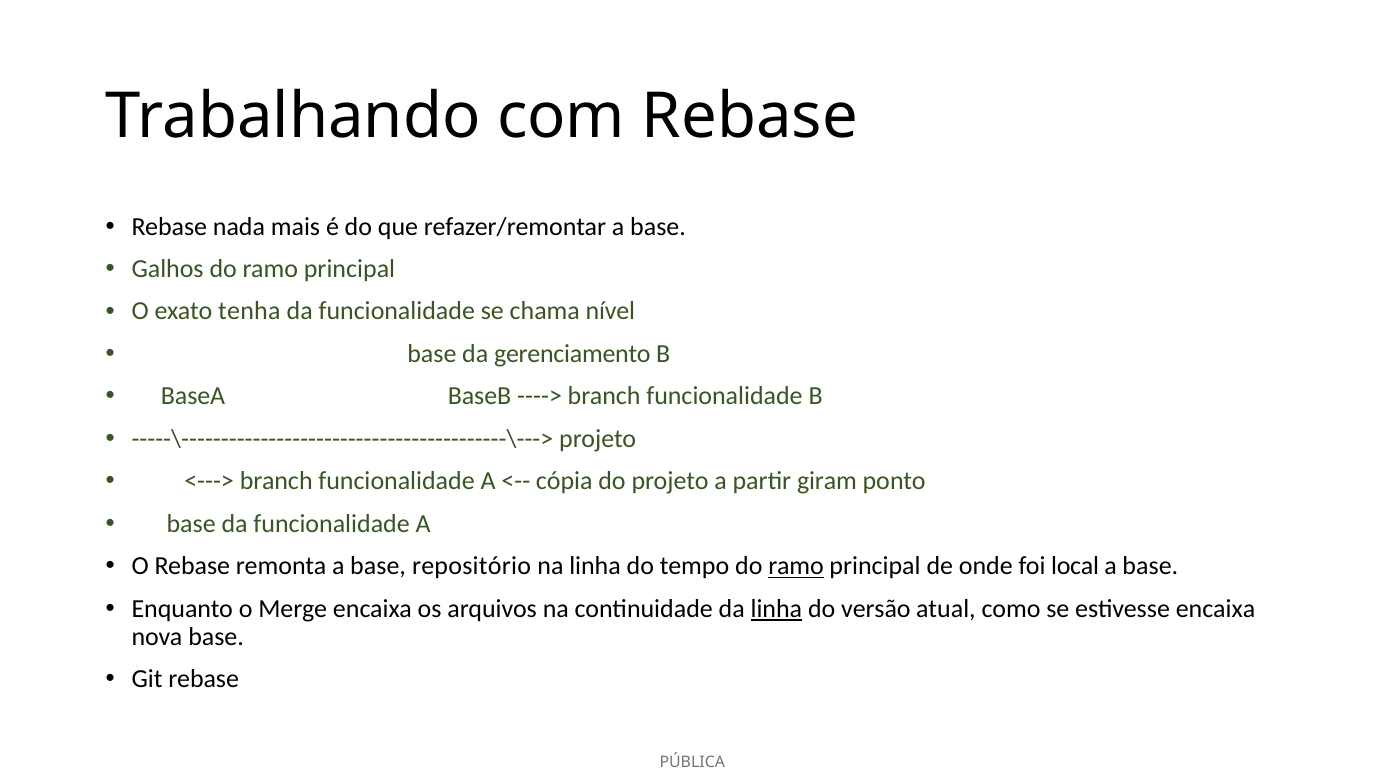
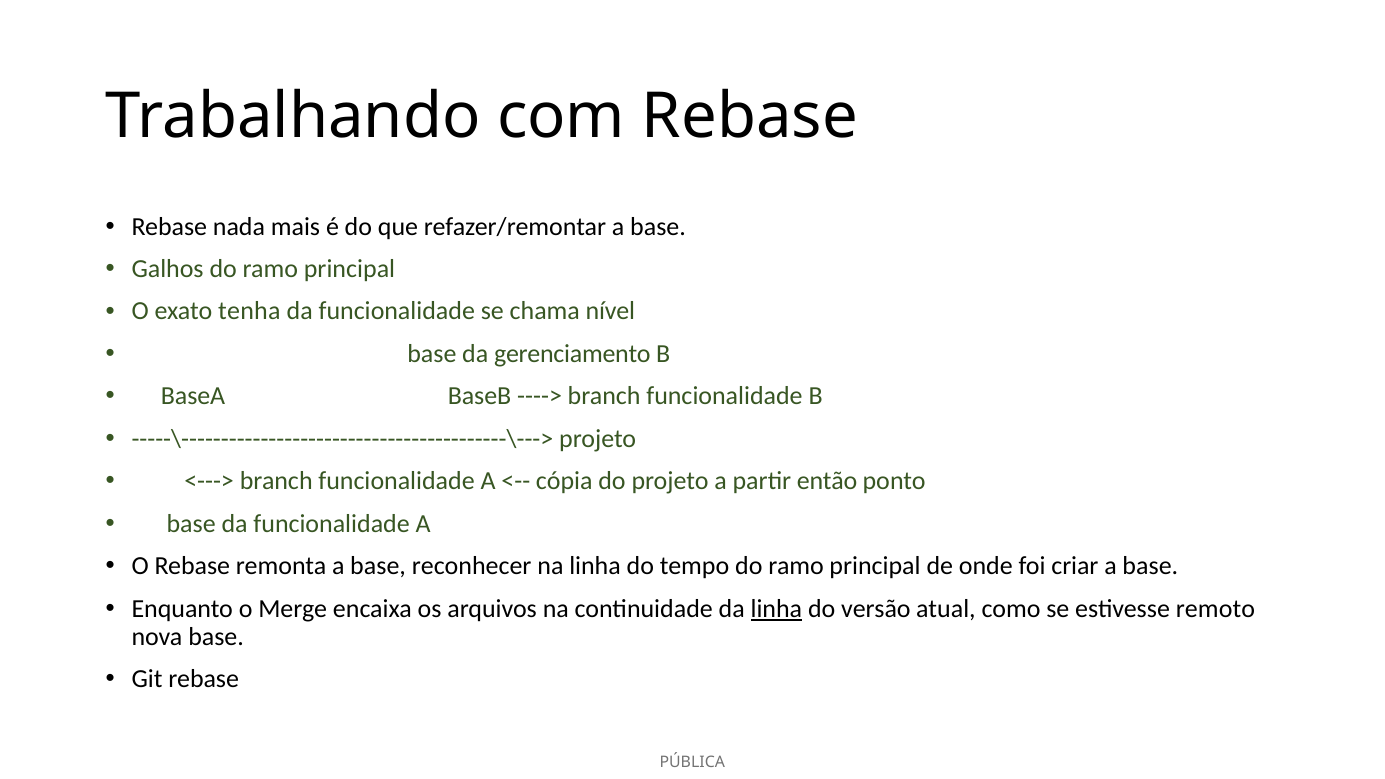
giram: giram -> então
repositório: repositório -> reconhecer
ramo at (796, 566) underline: present -> none
local: local -> criar
estivesse encaixa: encaixa -> remoto
